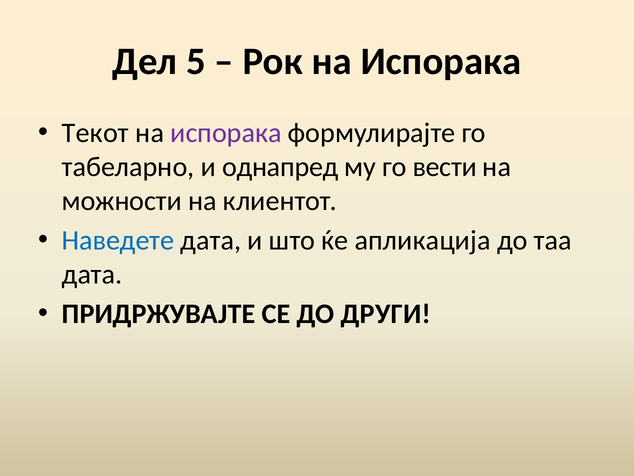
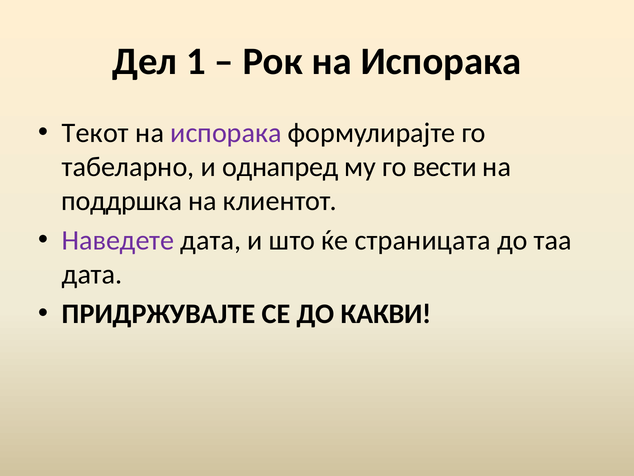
5: 5 -> 1
можности: можности -> поддршка
Наведете colour: blue -> purple
апликација: апликација -> страницата
ДРУГИ: ДРУГИ -> КАКВИ
